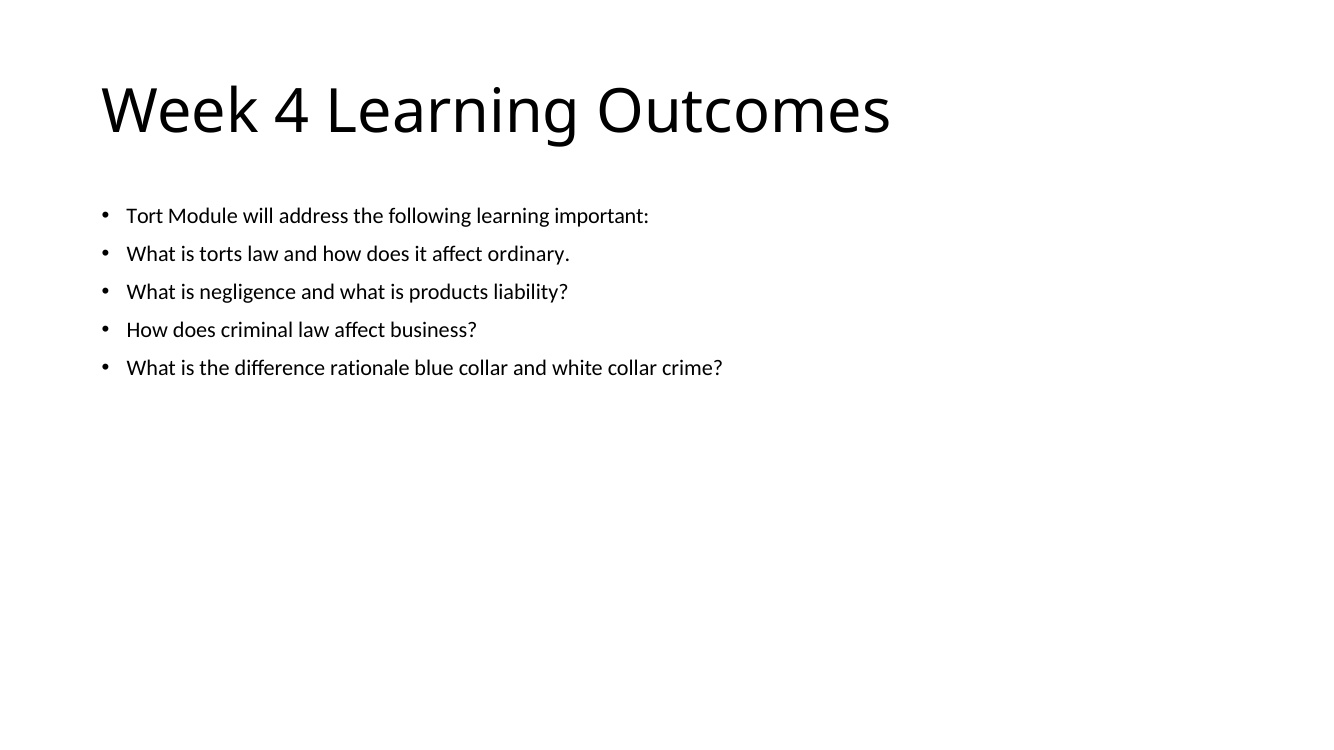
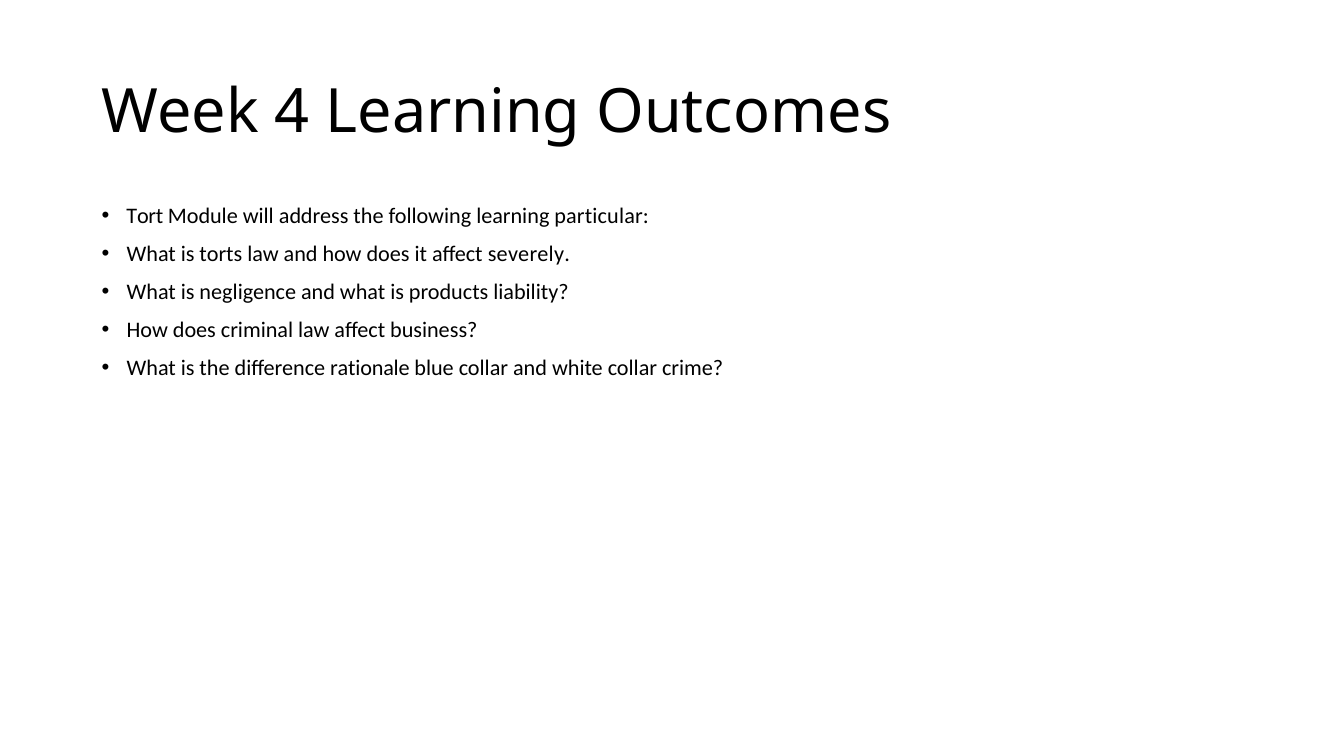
important: important -> particular
ordinary: ordinary -> severely
